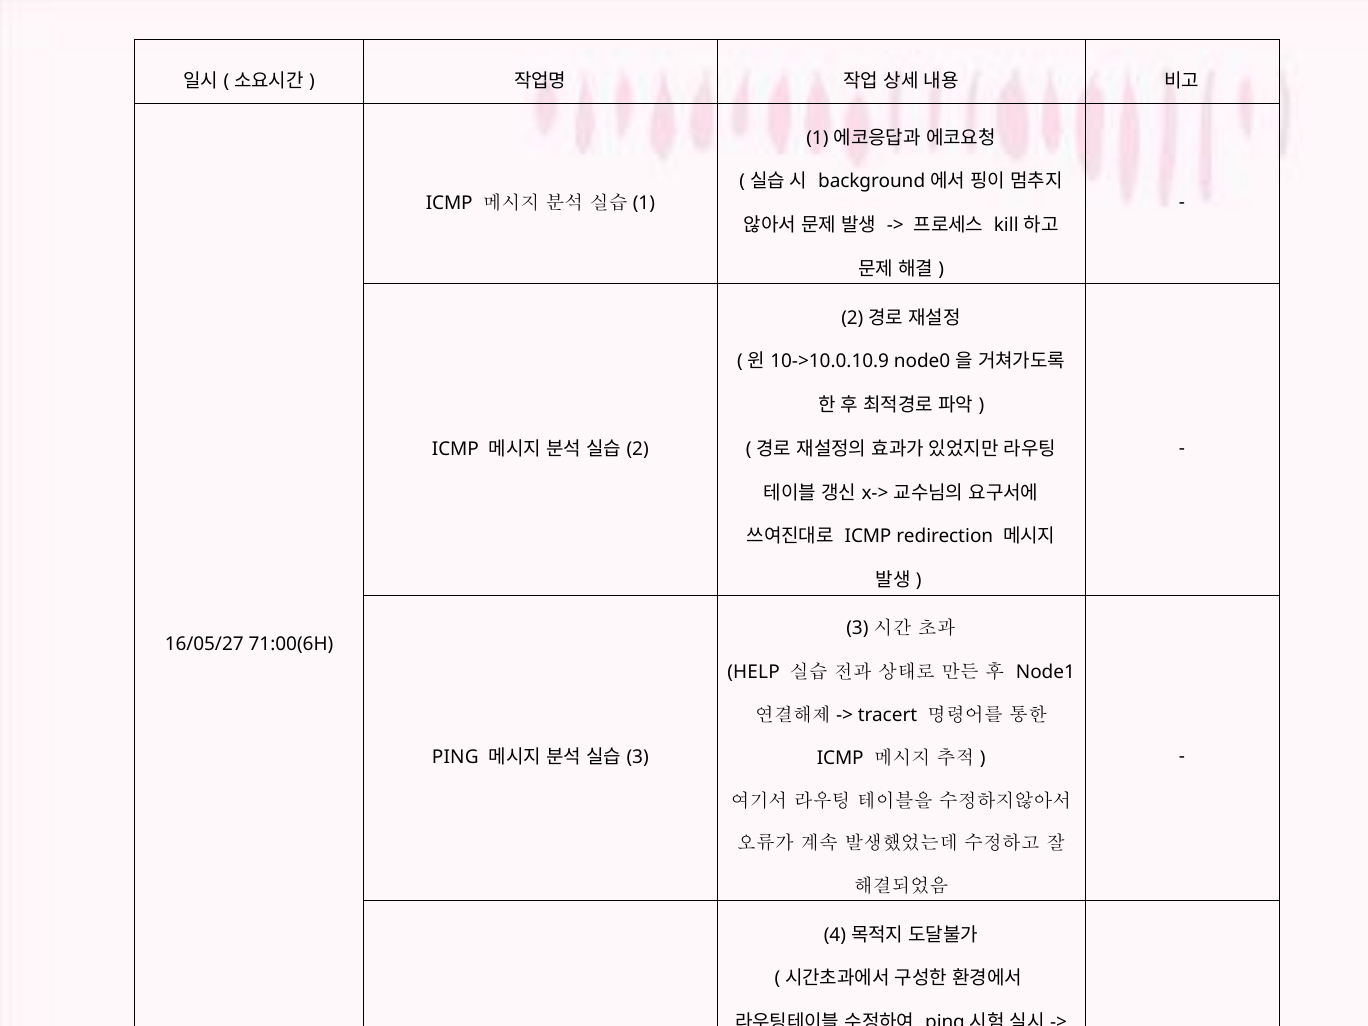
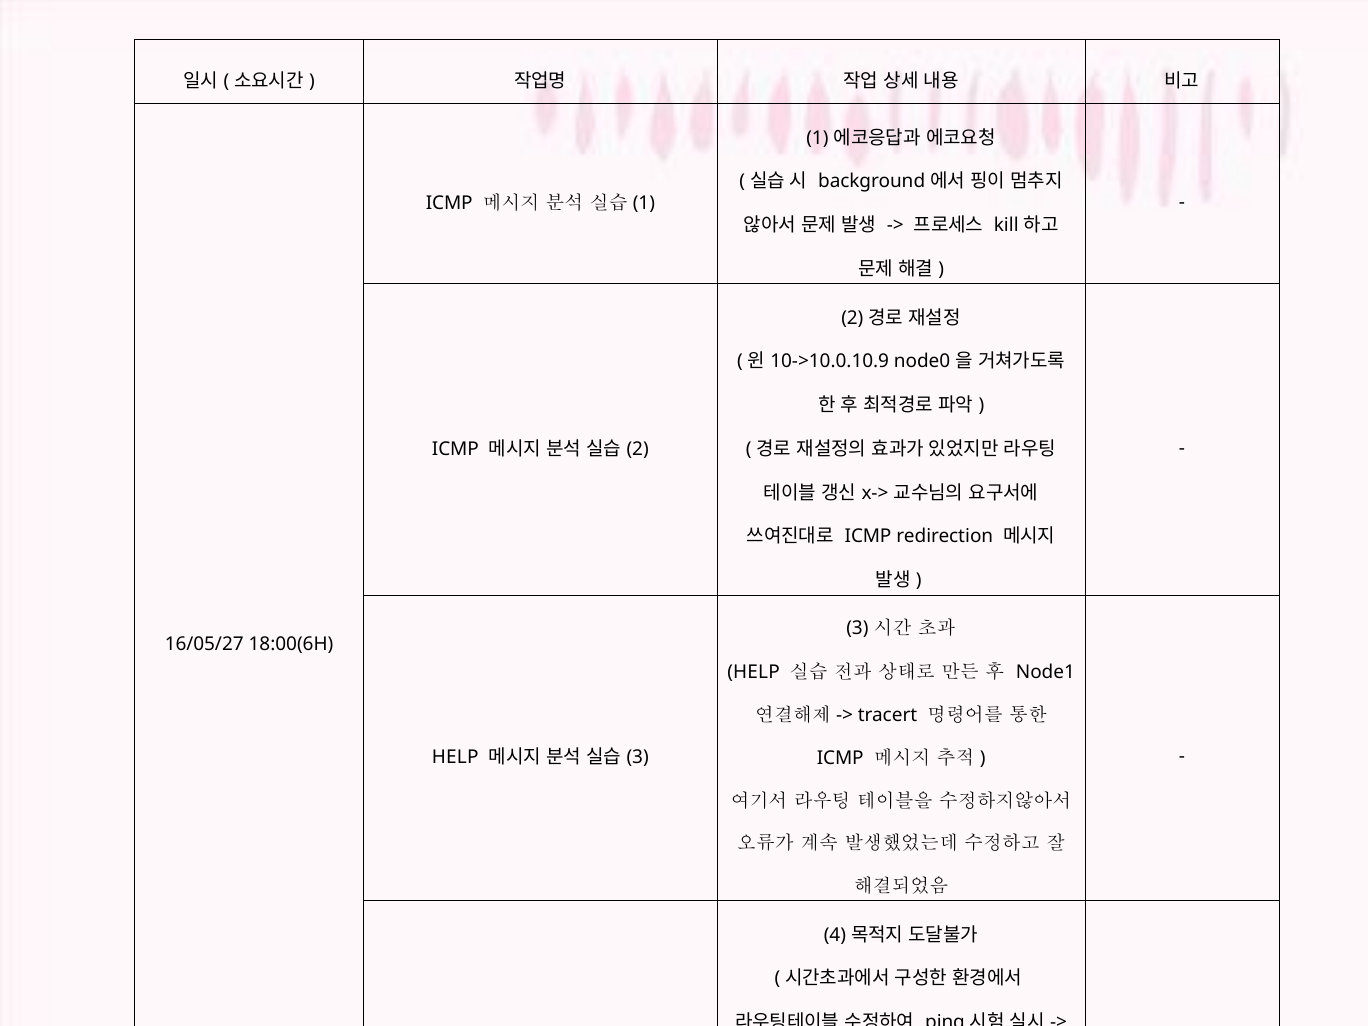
71:00(6H: 71:00(6H -> 18:00(6H
PING at (455, 758): PING -> HELP
